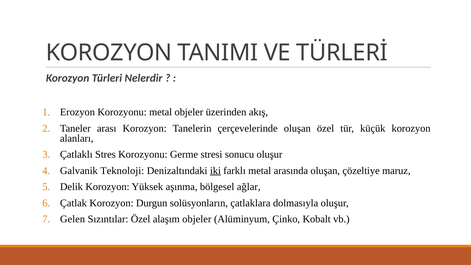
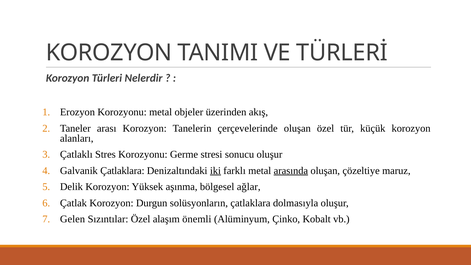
Galvanik Teknoloji: Teknoloji -> Çatlaklara
arasında underline: none -> present
alaşım objeler: objeler -> önemli
